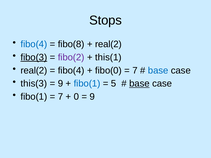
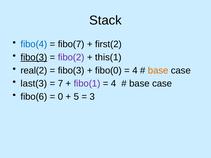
Stops: Stops -> Stack
fibo(8: fibo(8 -> fibo(7
real(2 at (108, 44): real(2 -> first(2
fibo(4 at (71, 71): fibo(4 -> fibo(3
7 at (135, 71): 7 -> 4
base at (158, 71) colour: blue -> orange
this(3: this(3 -> last(3
9 at (60, 84): 9 -> 7
fibo(1 at (87, 84) colour: blue -> purple
5 at (114, 84): 5 -> 4
base at (139, 84) underline: present -> none
fibo(1 at (34, 97): fibo(1 -> fibo(6
7 at (60, 97): 7 -> 0
0: 0 -> 5
9 at (92, 97): 9 -> 3
